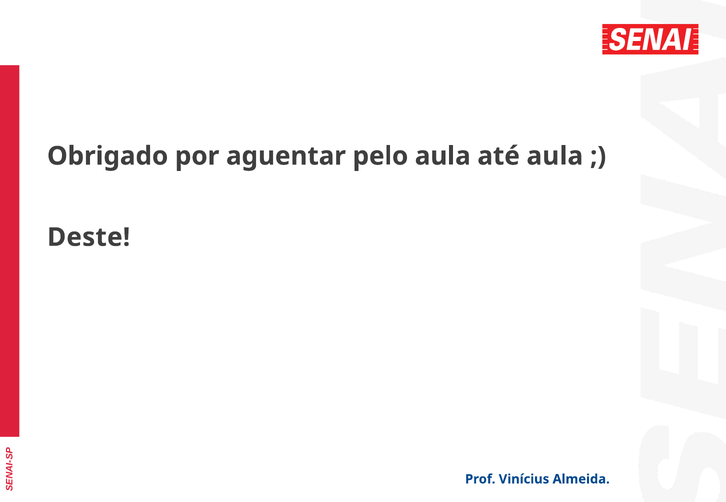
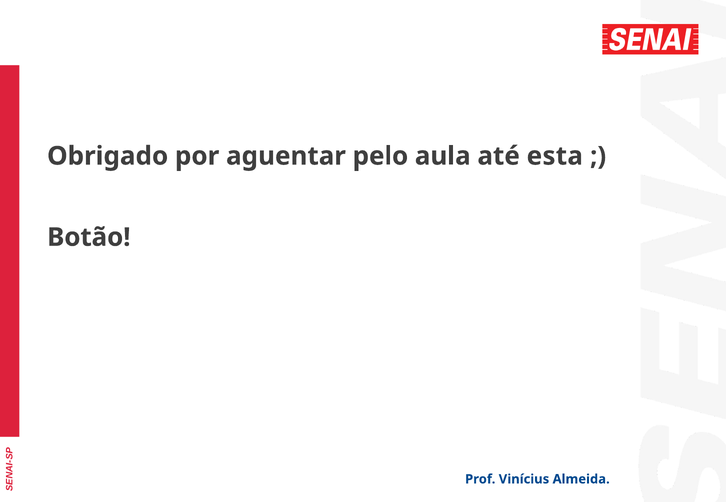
até aula: aula -> esta
Deste: Deste -> Botão
